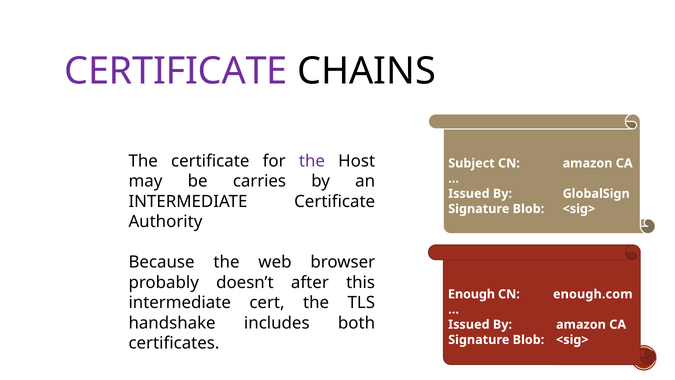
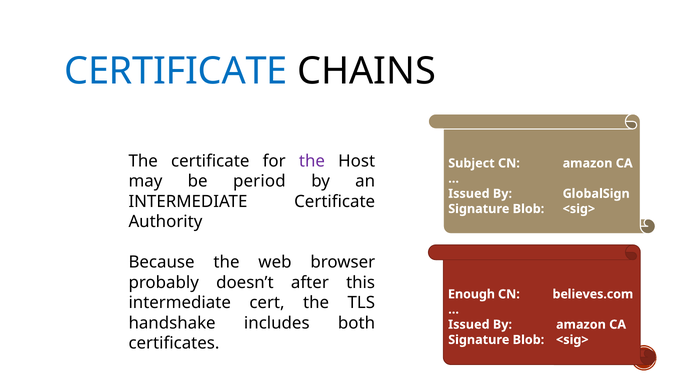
CERTIFICATE at (176, 71) colour: purple -> blue
carries: carries -> period
enough.com: enough.com -> believes.com
